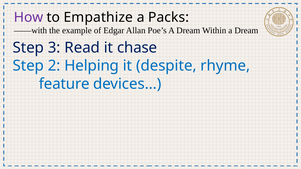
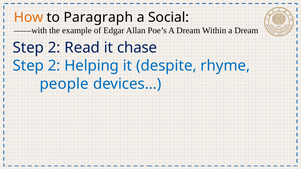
How colour: purple -> orange
Empathize: Empathize -> Paragraph
Packs: Packs -> Social
3 at (54, 48): 3 -> 2
feature: feature -> people
